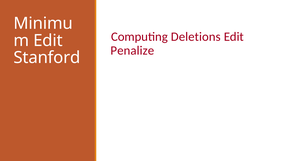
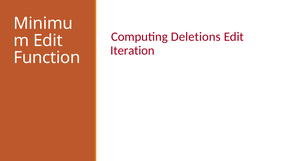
Penalize: Penalize -> Iteration
Stanford: Stanford -> Function
